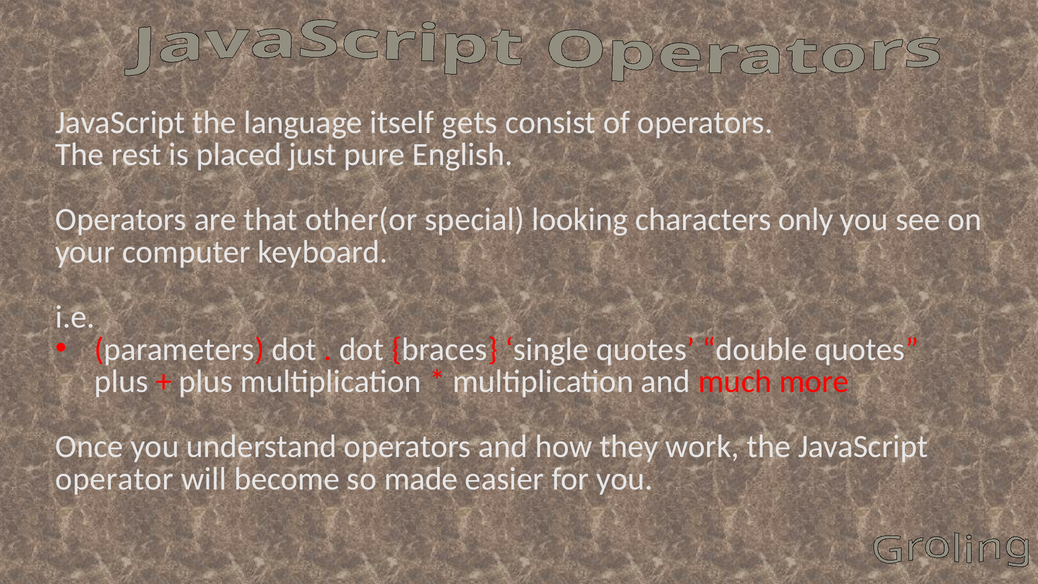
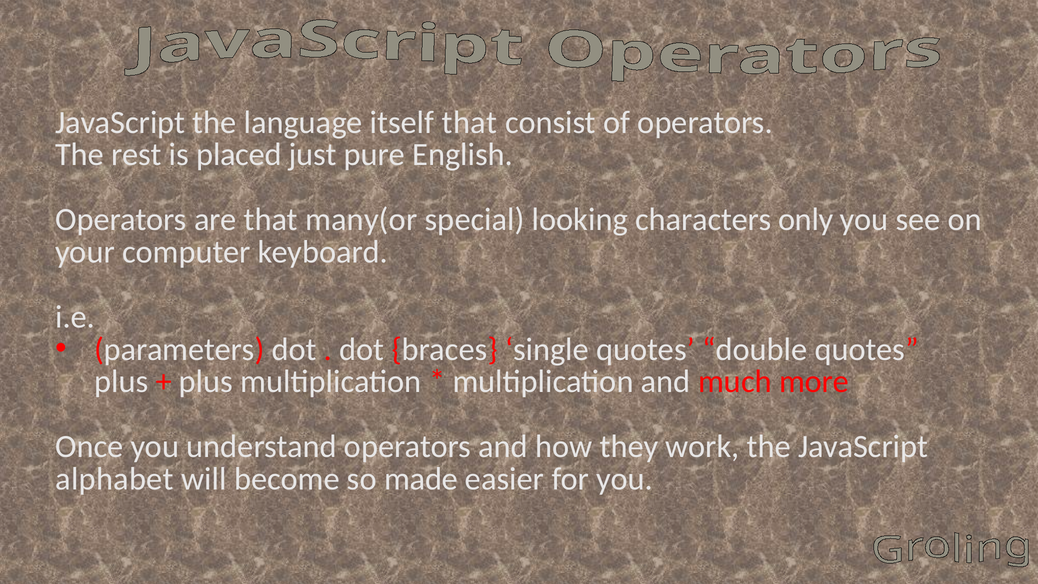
itself gets: gets -> that
other(or: other(or -> many(or
operator: operator -> alphabet
